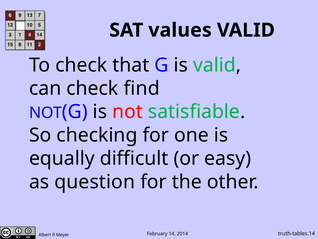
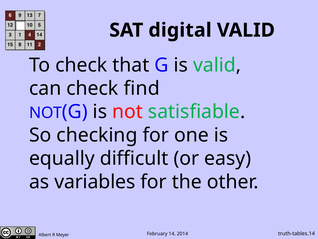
values: values -> digital
question: question -> variables
